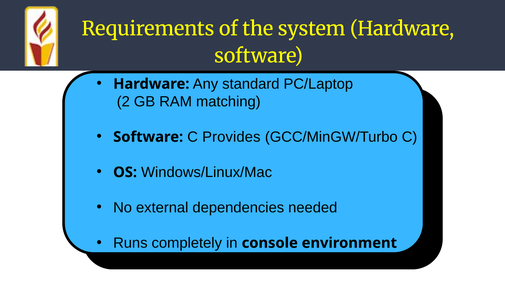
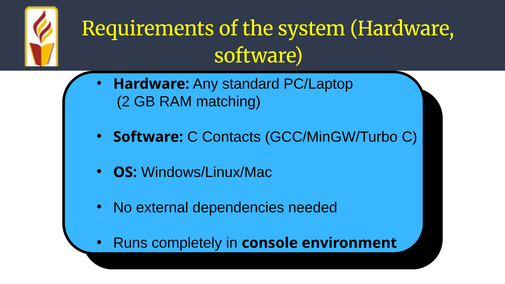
Provides: Provides -> Contacts
